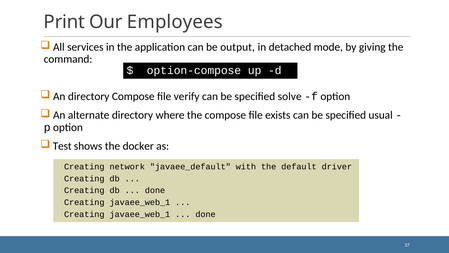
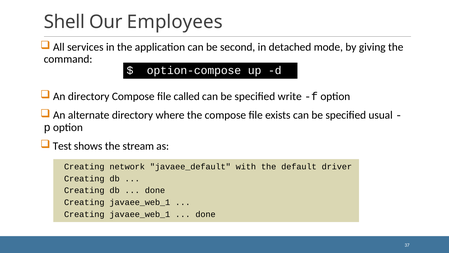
Print: Print -> Shell
output: output -> second
verify: verify -> called
solve: solve -> write
docker: docker -> stream
